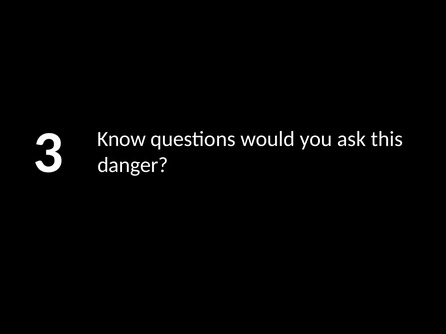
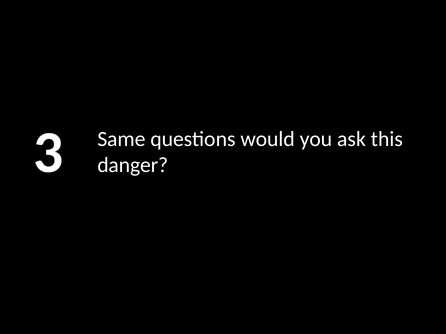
Know: Know -> Same
